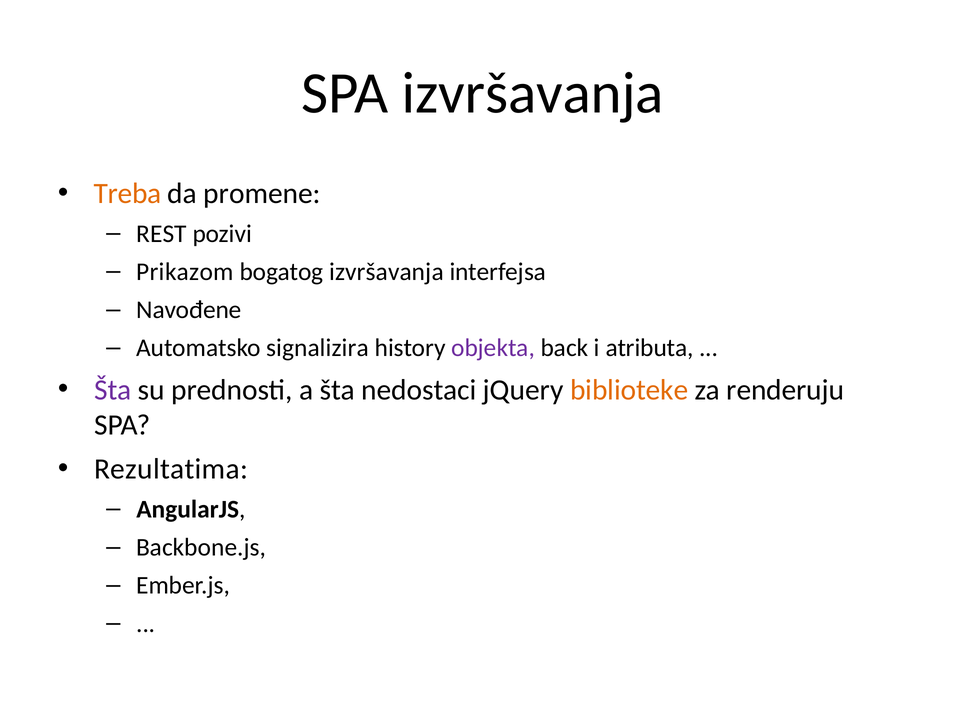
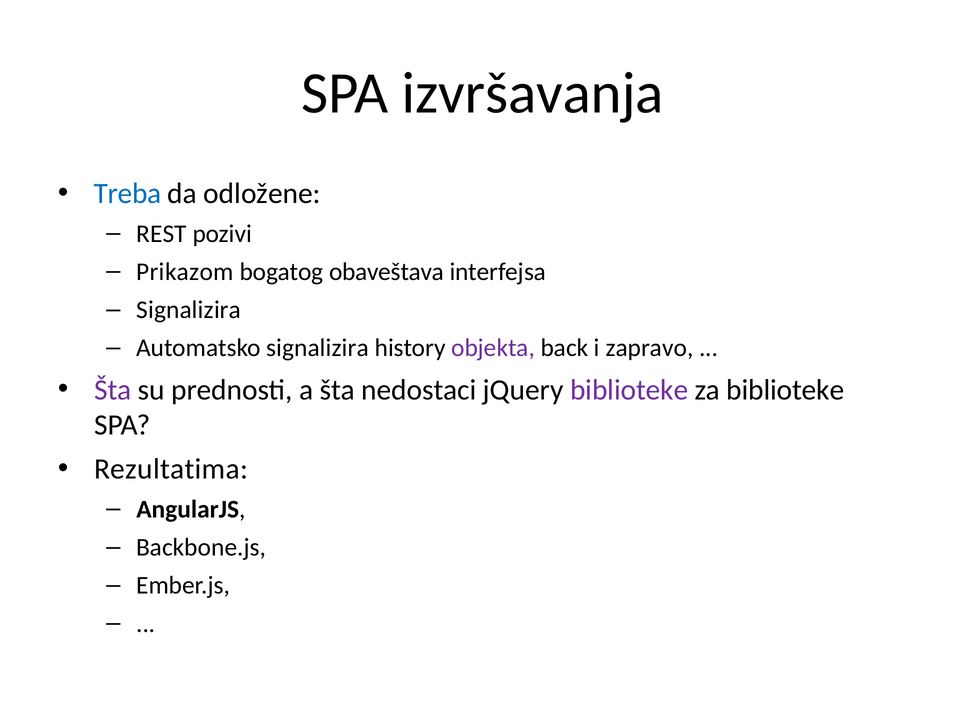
Treba colour: orange -> blue
promene: promene -> odložene
bogatog izvršavanja: izvršavanja -> obaveštava
Navođene at (189, 310): Navođene -> Signalizira
atributa: atributa -> zapravo
biblioteke at (629, 390) colour: orange -> purple
za renderuju: renderuju -> biblioteke
